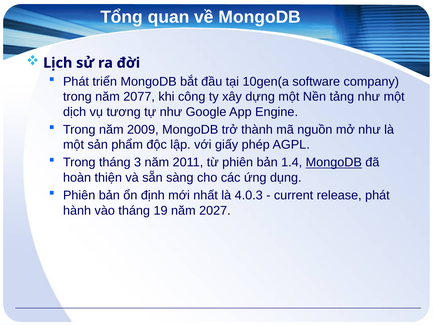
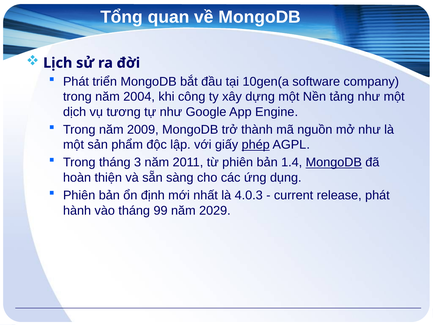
2077: 2077 -> 2004
phép underline: none -> present
19: 19 -> 99
2027: 2027 -> 2029
